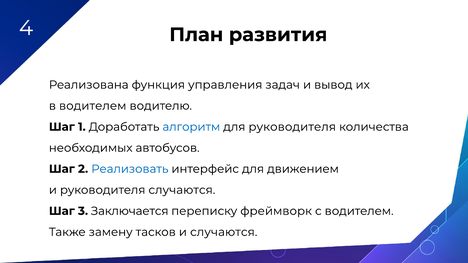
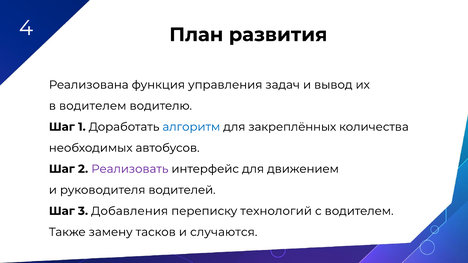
для руководителя: руководителя -> закреплённых
Реализовать colour: blue -> purple
руководителя случаются: случаются -> водителей
Заключается: Заключается -> Добавления
фреймворк: фреймворк -> технологий
